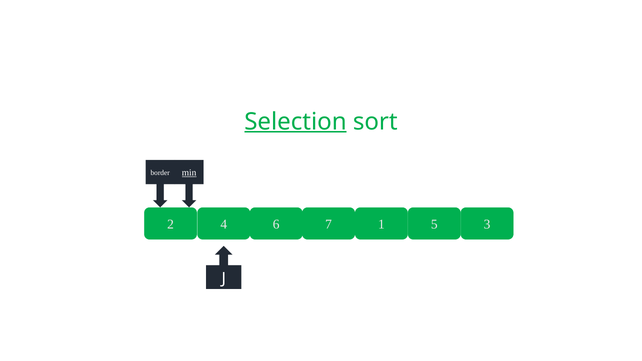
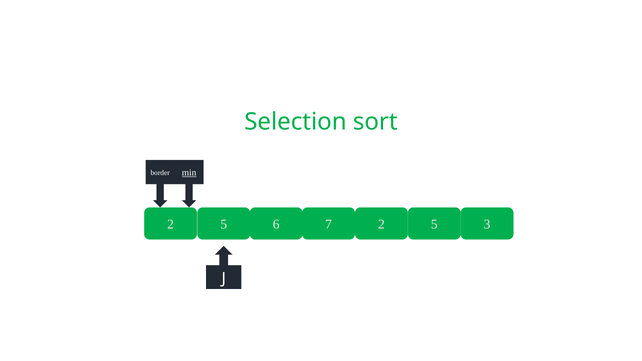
Selection underline: present -> none
4 at (224, 224): 4 -> 5
7 1: 1 -> 2
